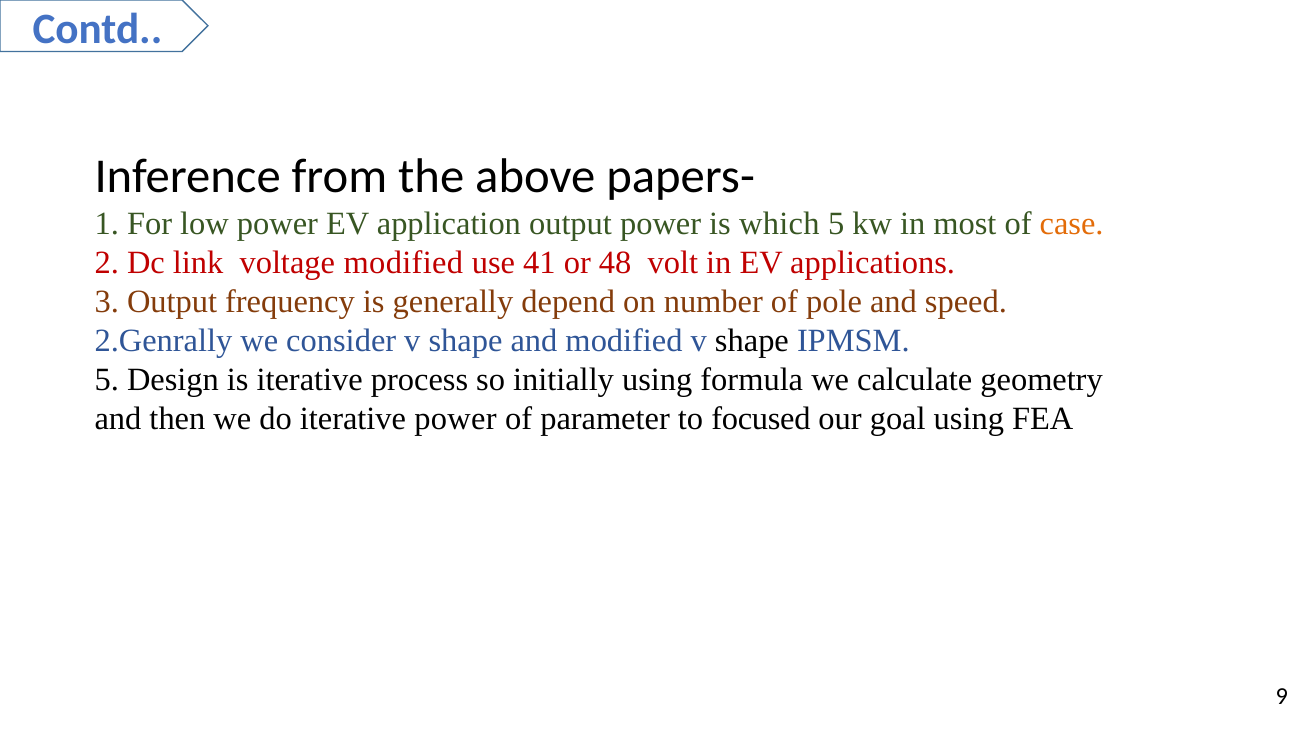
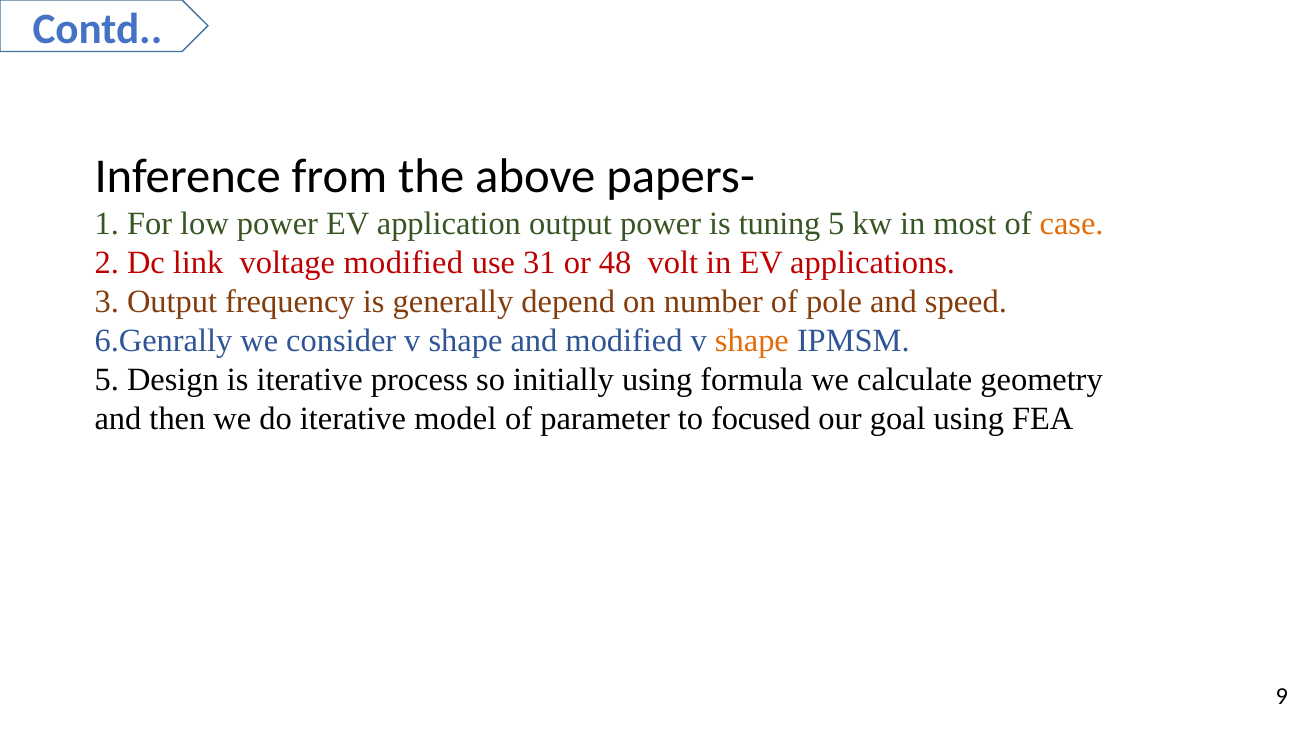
which: which -> tuning
41: 41 -> 31
2.Genrally: 2.Genrally -> 6.Genrally
shape at (752, 341) colour: black -> orange
iterative power: power -> model
